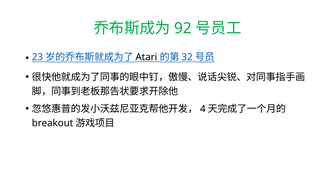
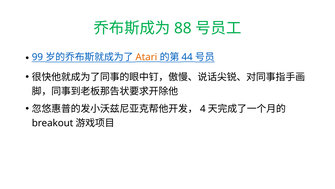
92: 92 -> 88
23: 23 -> 99
Atari colour: black -> orange
32: 32 -> 44
